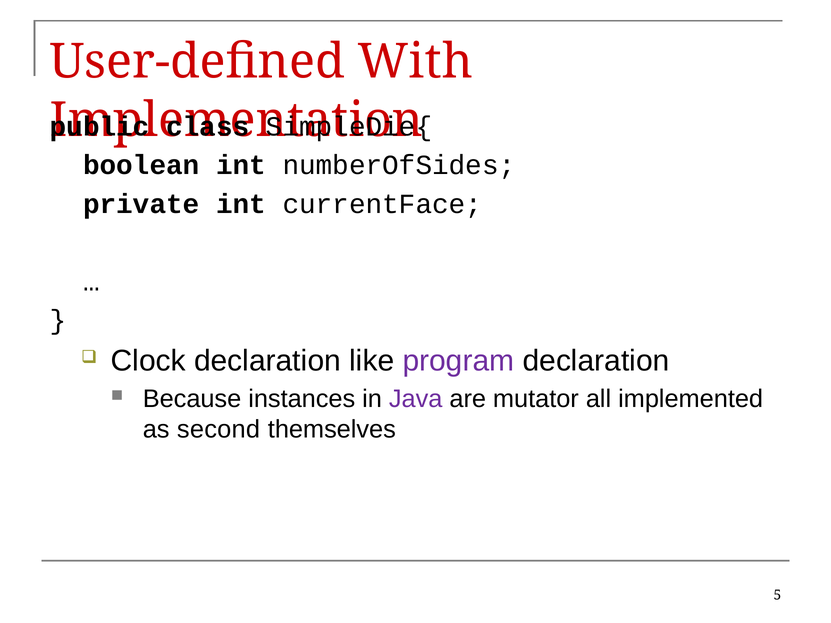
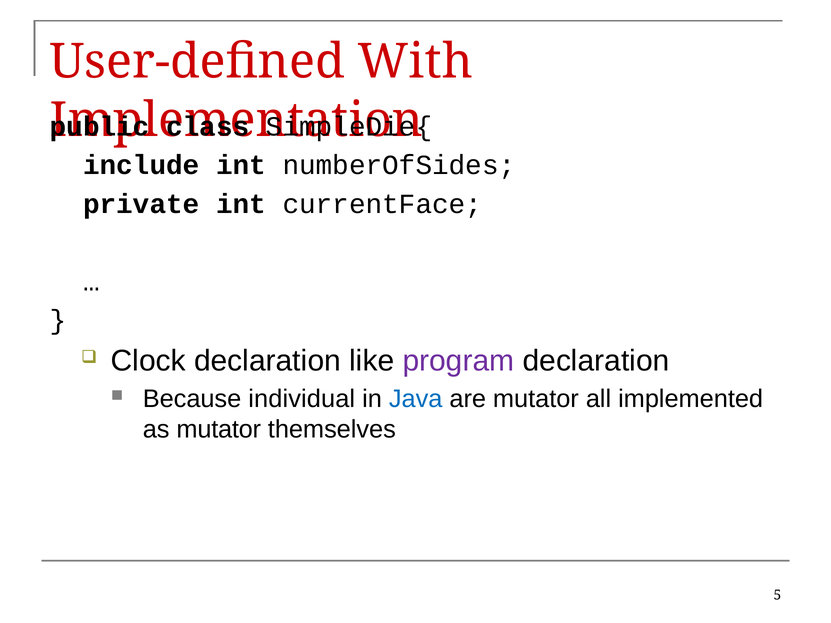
boolean: boolean -> include
instances: instances -> individual
Java colour: purple -> blue
as second: second -> mutator
